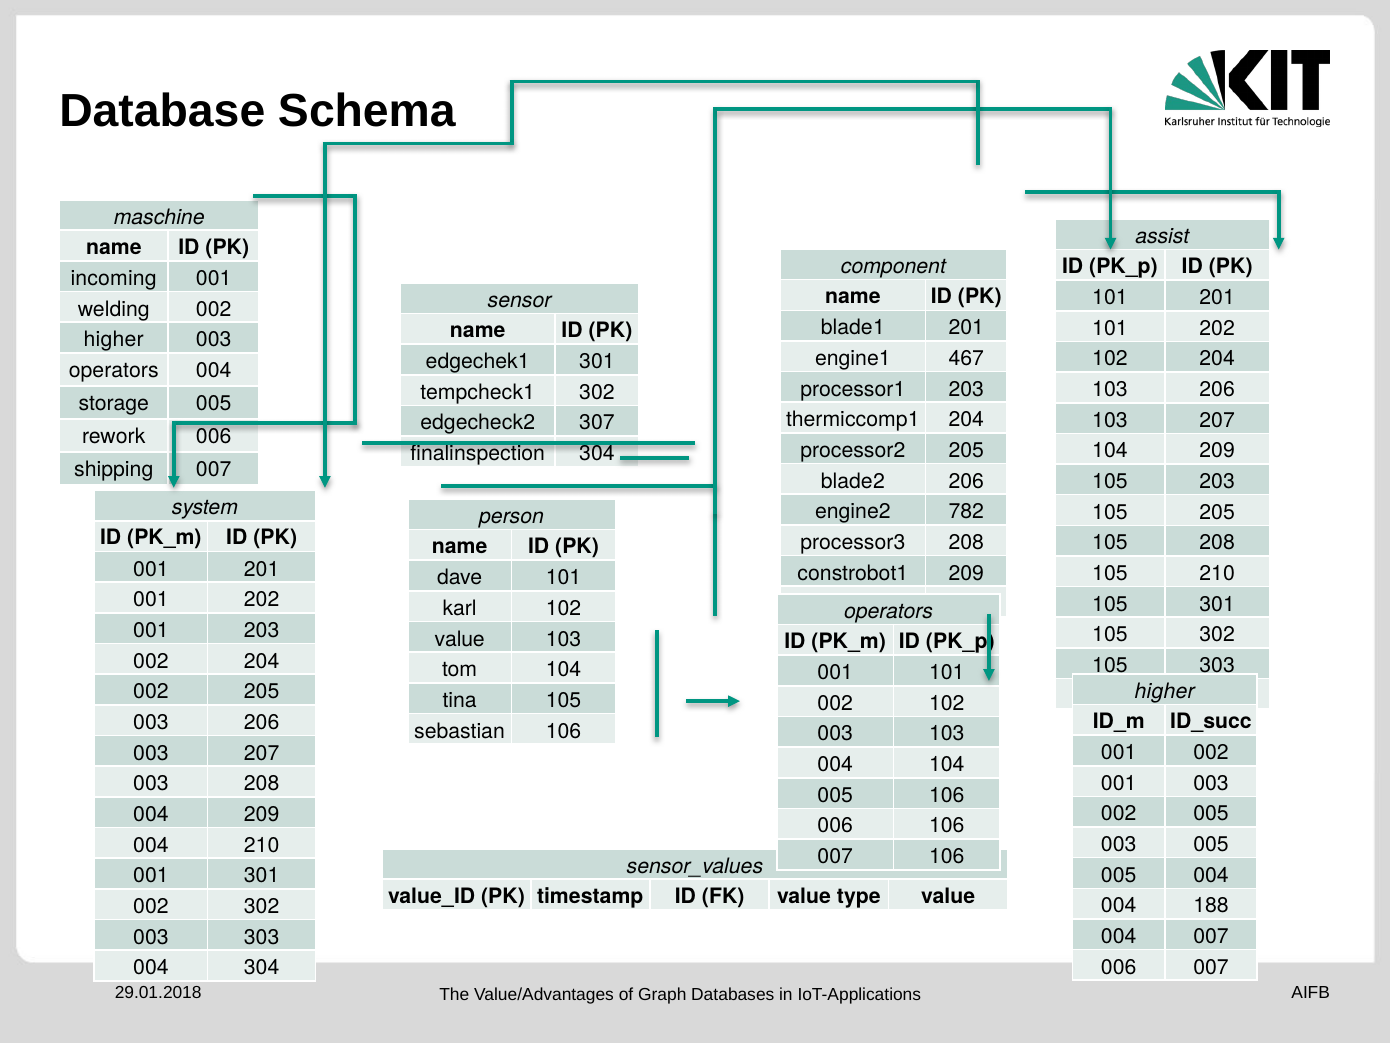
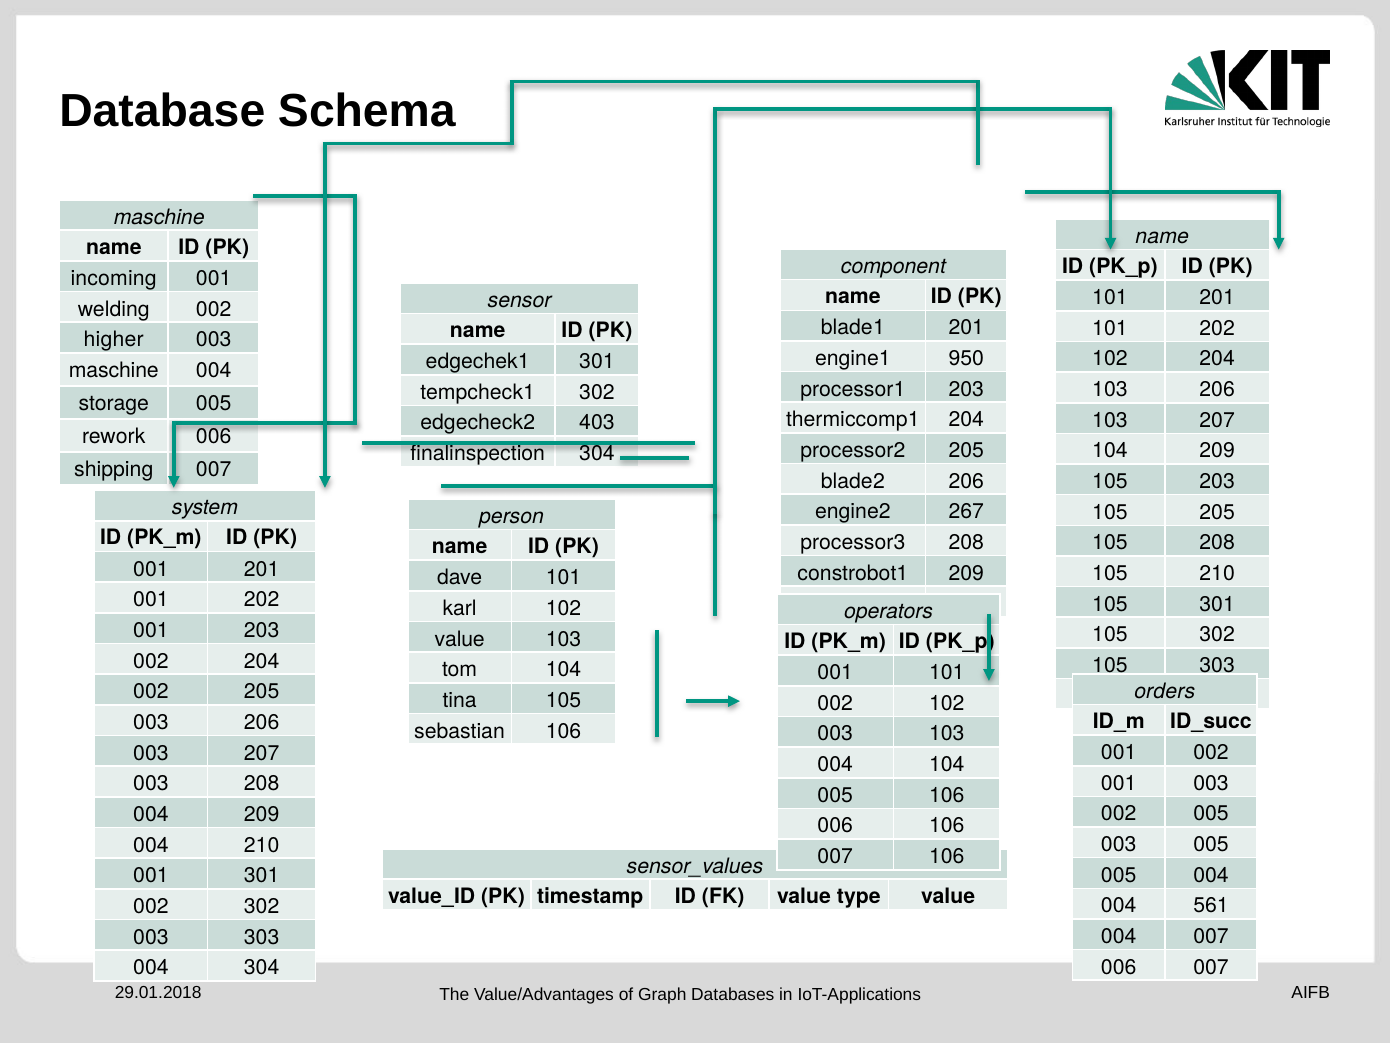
assist at (1162, 236): assist -> name
467: 467 -> 950
operators at (114, 370): operators -> maschine
307: 307 -> 403
782: 782 -> 267
higher at (1165, 691): higher -> orders
188: 188 -> 561
